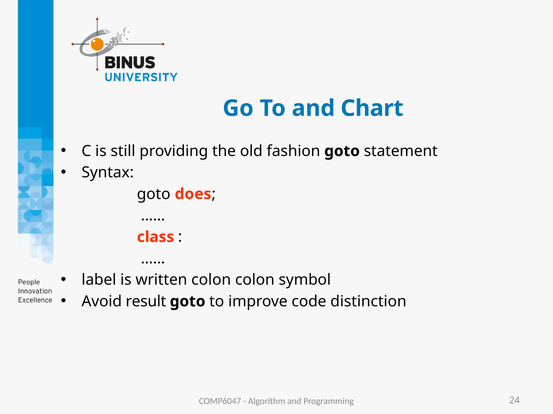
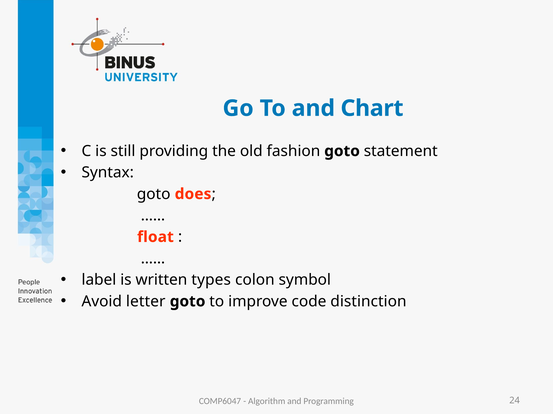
class: class -> float
written colon: colon -> types
result: result -> letter
